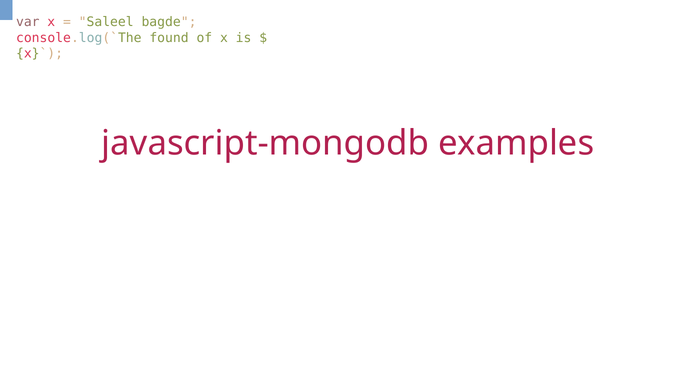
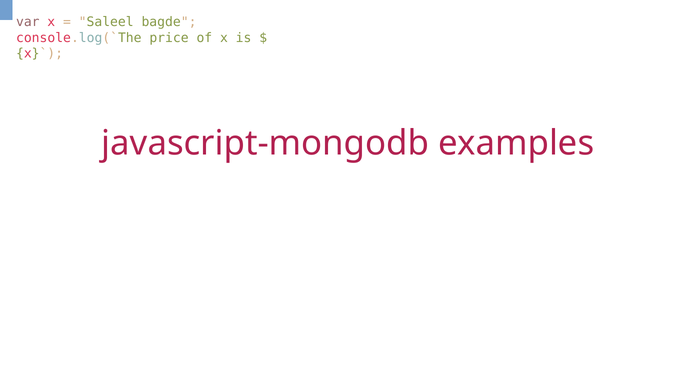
found: found -> price
